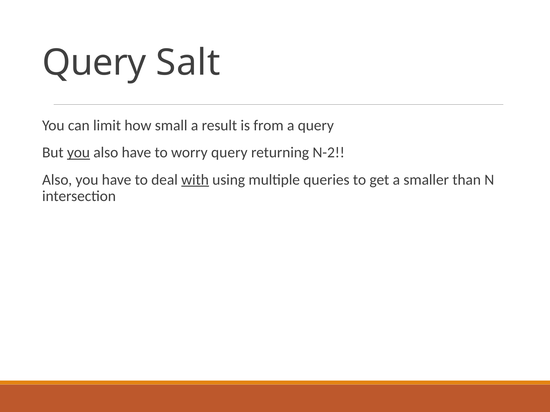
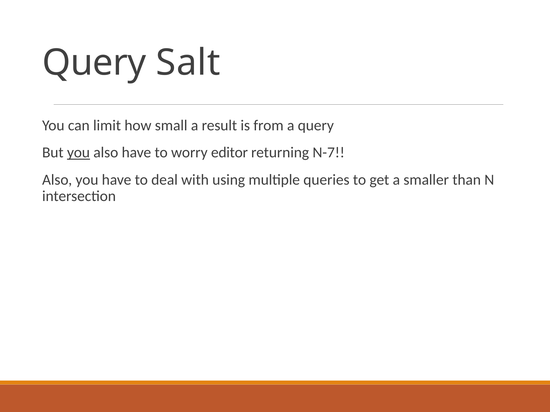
worry query: query -> editor
N-2: N-2 -> N-7
with underline: present -> none
